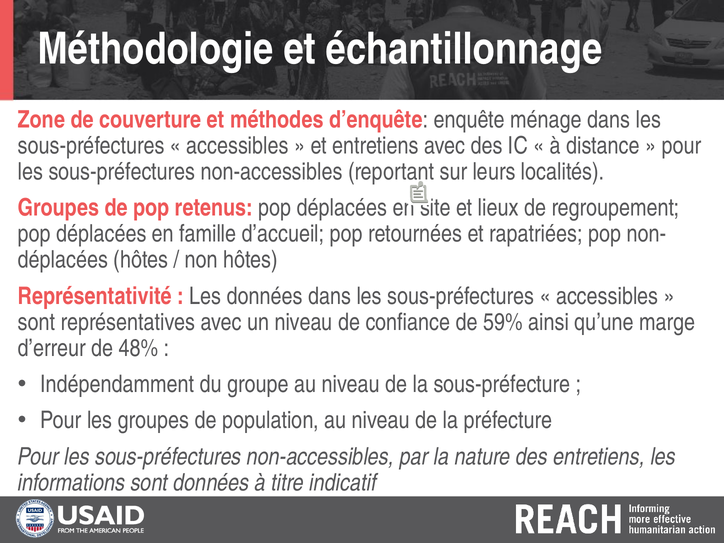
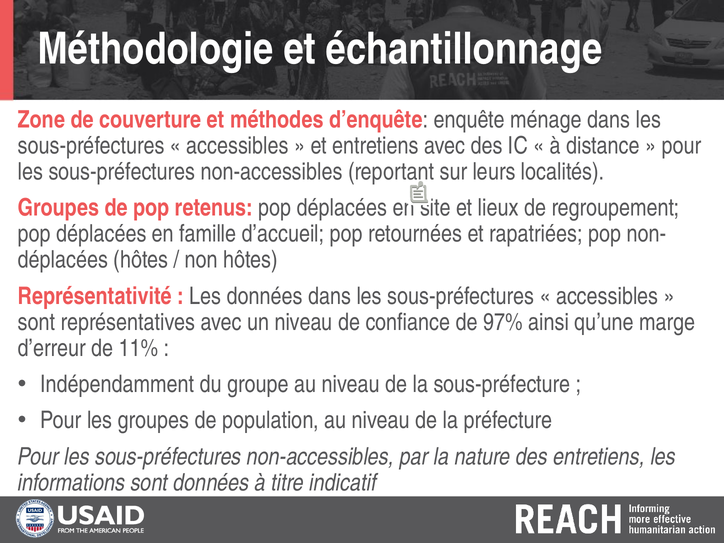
59%: 59% -> 97%
48%: 48% -> 11%
